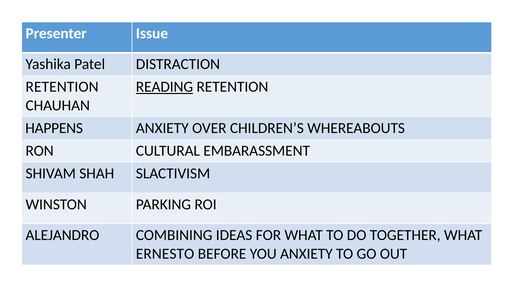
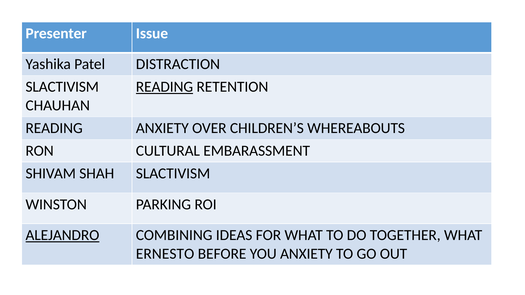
RETENTION at (62, 87): RETENTION -> SLACTIVISM
HAPPENS at (54, 128): HAPPENS -> READING
ALEJANDRO underline: none -> present
